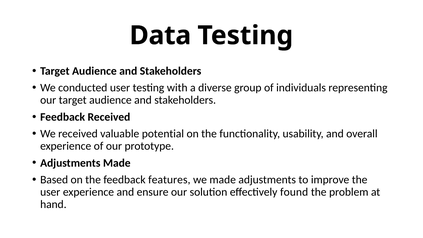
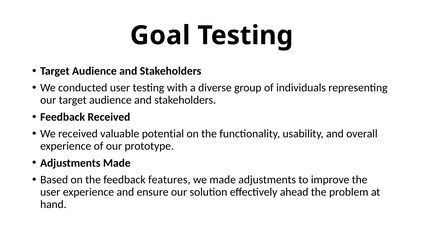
Data: Data -> Goal
found: found -> ahead
